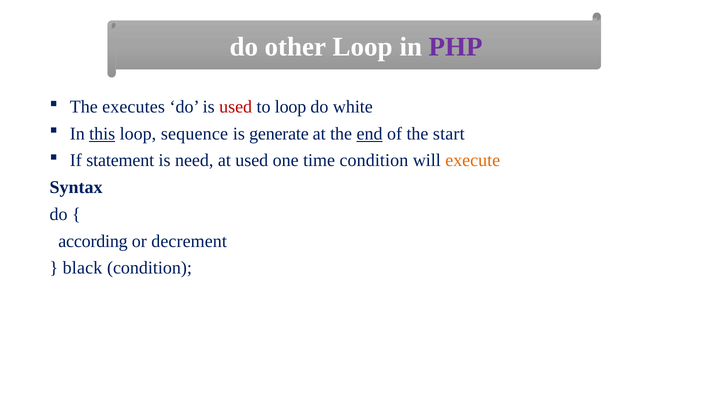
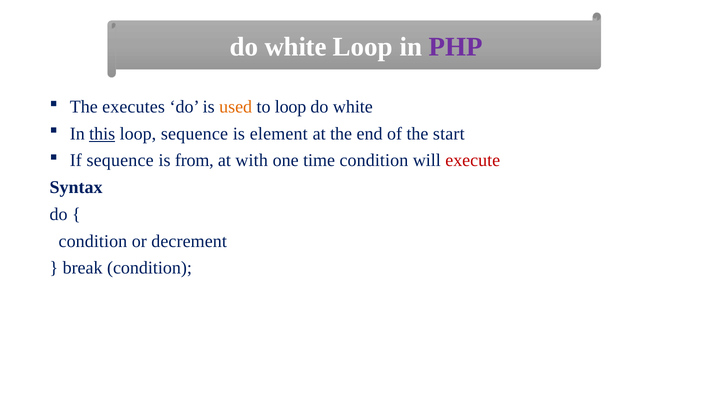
other at (296, 47): other -> white
used at (236, 107) colour: red -> orange
generate: generate -> element
end underline: present -> none
If statement: statement -> sequence
need: need -> from
at used: used -> with
execute colour: orange -> red
according at (93, 241): according -> condition
black: black -> break
